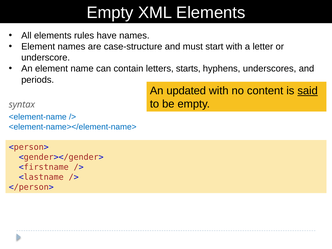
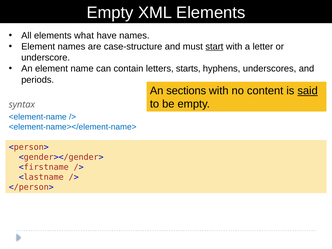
rules: rules -> what
start underline: none -> present
updated: updated -> sections
